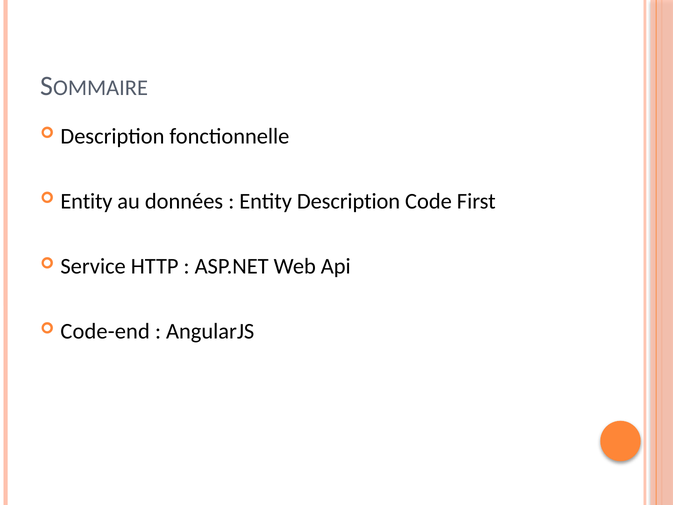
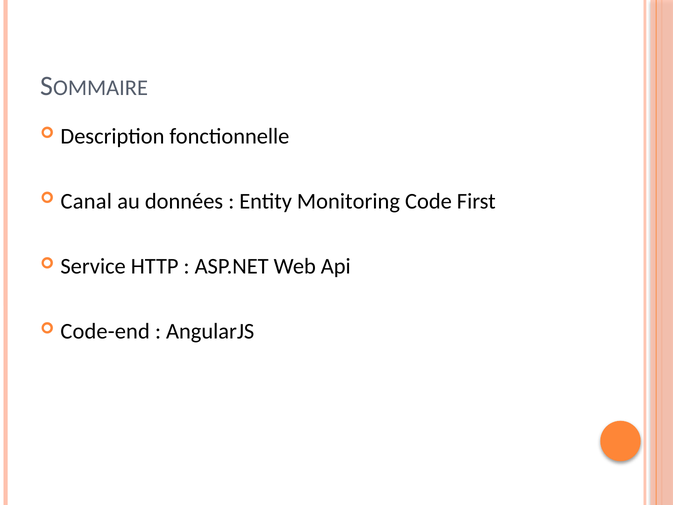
Entity at (86, 201): Entity -> Canal
Entity Description: Description -> Monitoring
